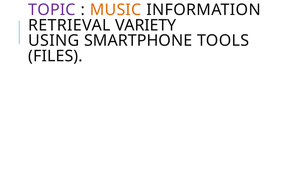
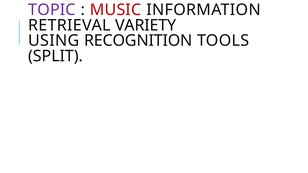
MUSIC colour: orange -> red
SMARTPHONE: SMARTPHONE -> RECOGNITION
FILES: FILES -> SPLIT
